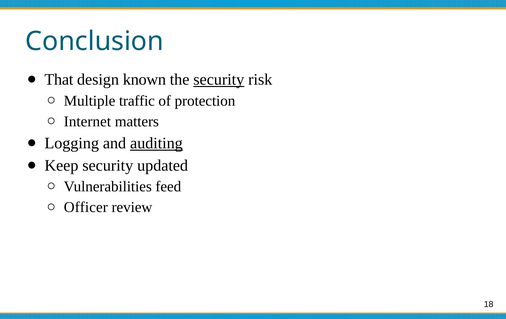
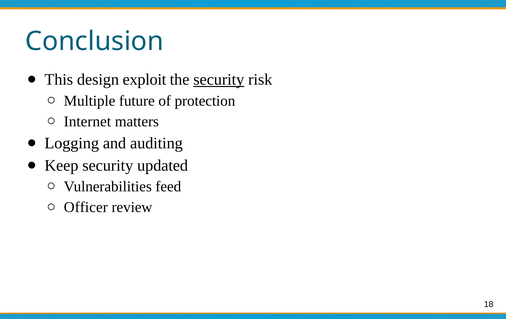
That: That -> This
known: known -> exploit
traffic: traffic -> future
auditing underline: present -> none
